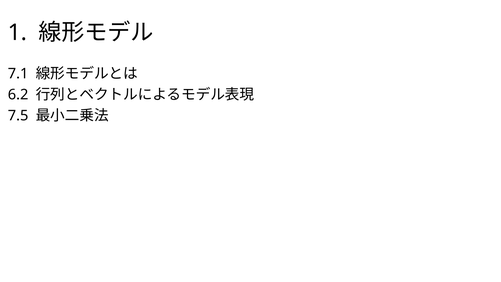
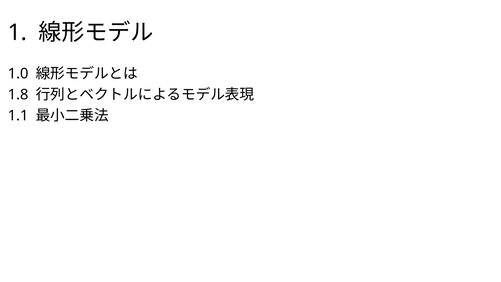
7.1: 7.1 -> 1.0
6.2: 6.2 -> 1.8
7.5: 7.5 -> 1.1
